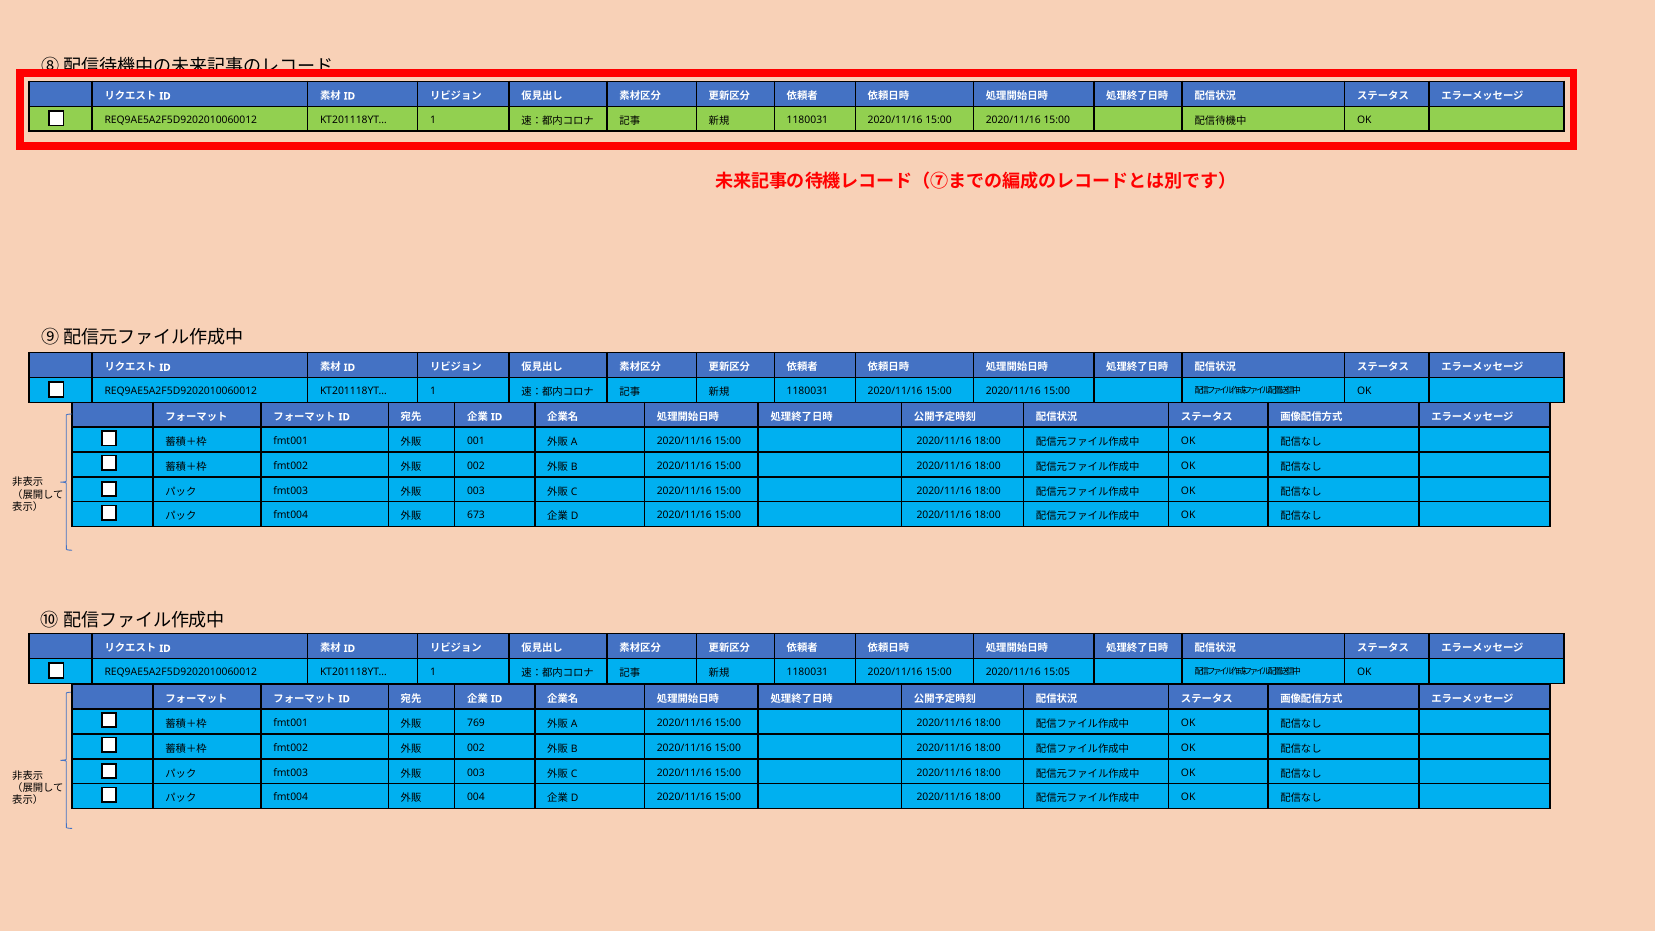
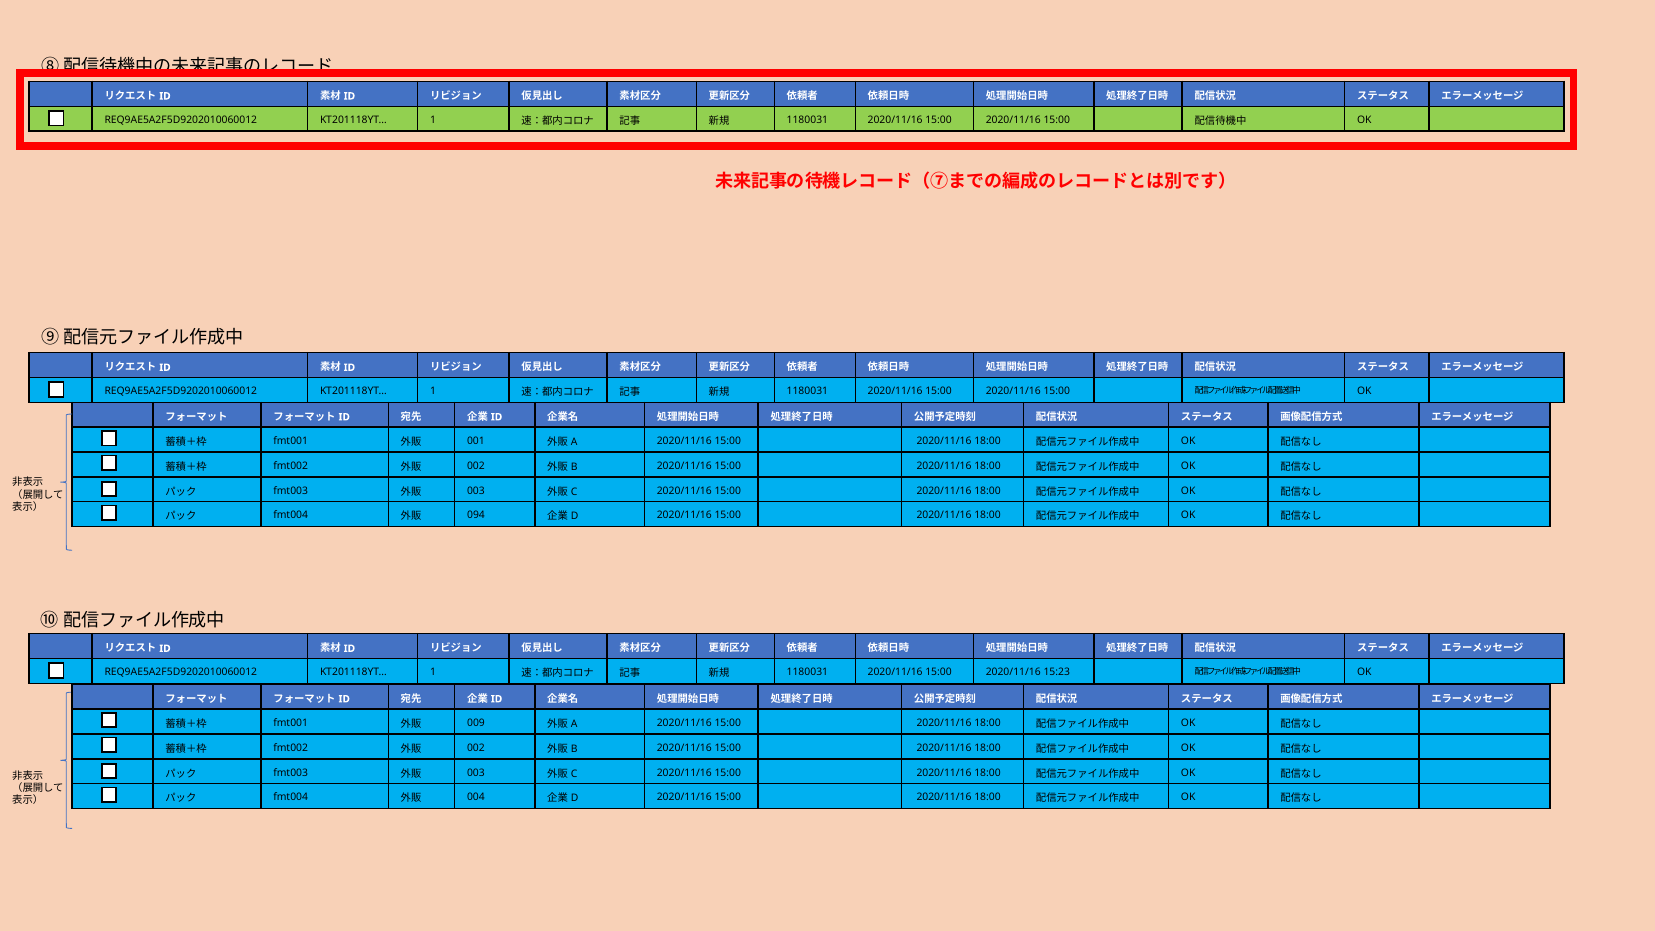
673: 673 -> 094
15:05: 15:05 -> 15:23
769: 769 -> 009
